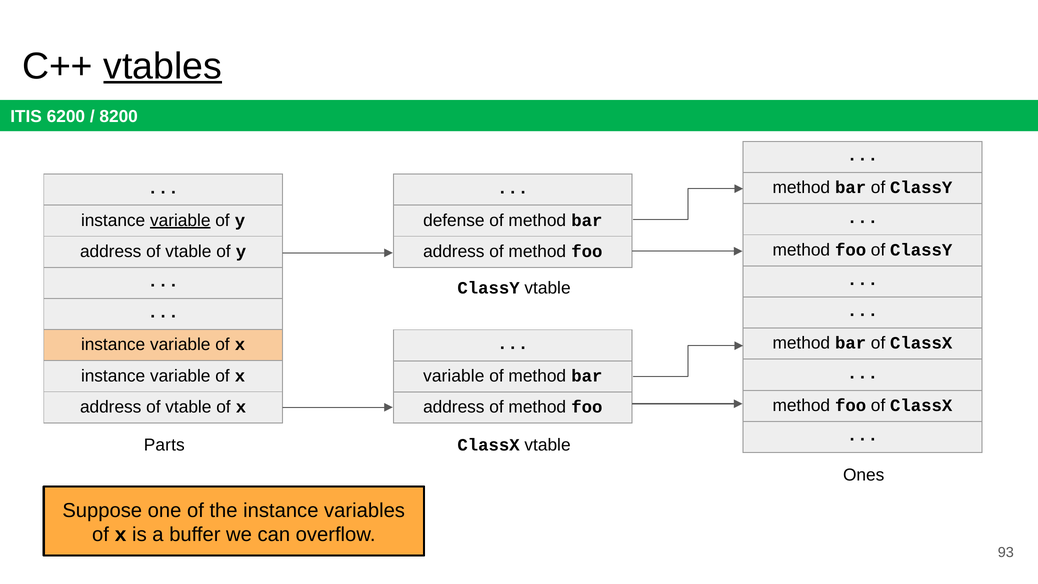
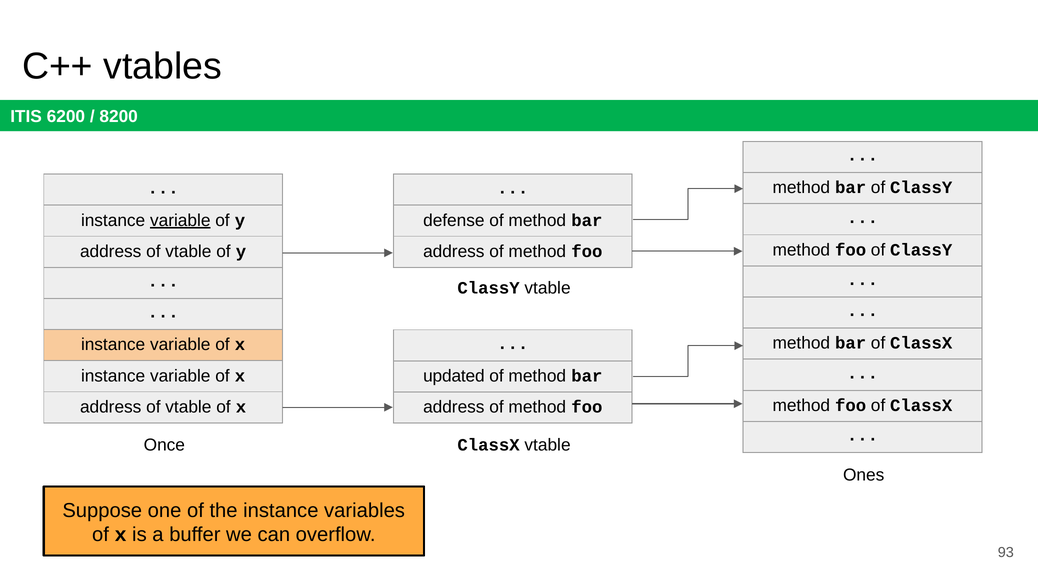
vtables underline: present -> none
variable at (454, 376): variable -> updated
Parts: Parts -> Once
